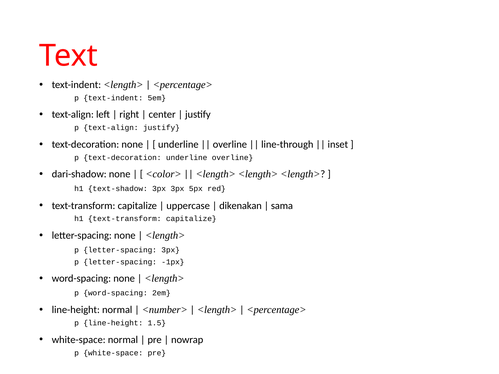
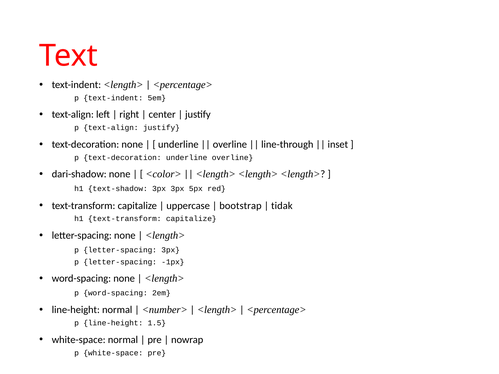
dikenakan: dikenakan -> bootstrap
sama: sama -> tidak
